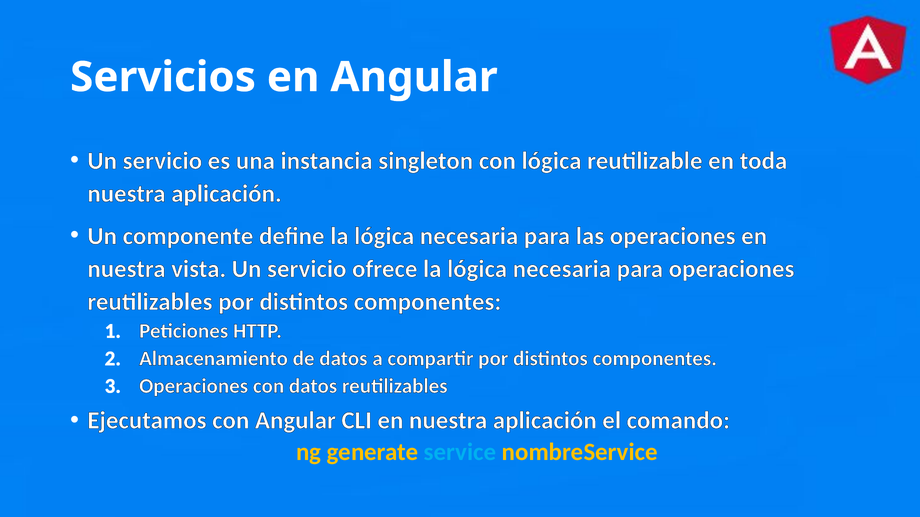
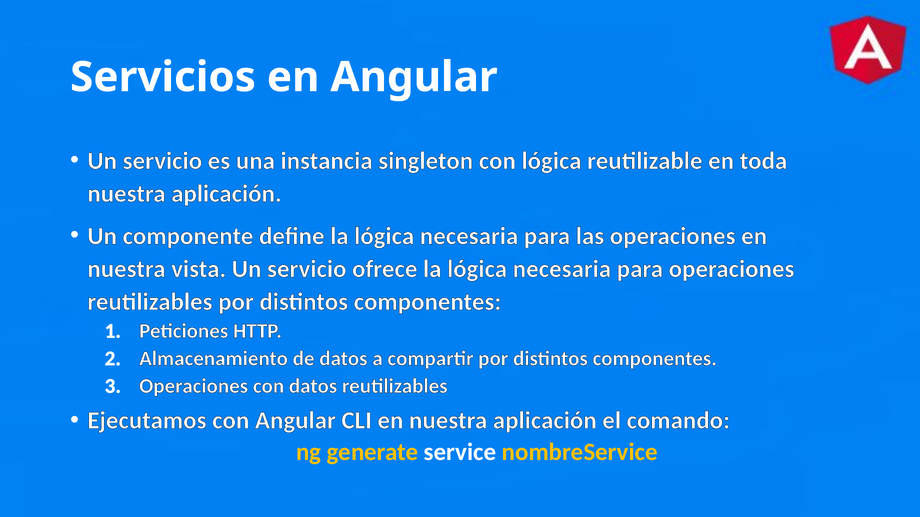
service colour: light blue -> white
